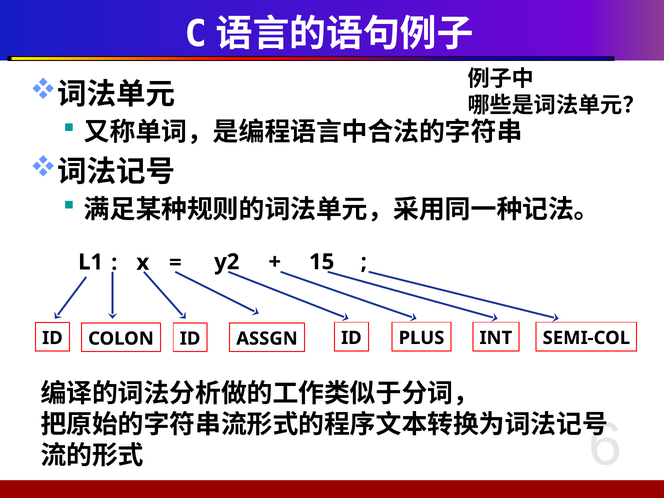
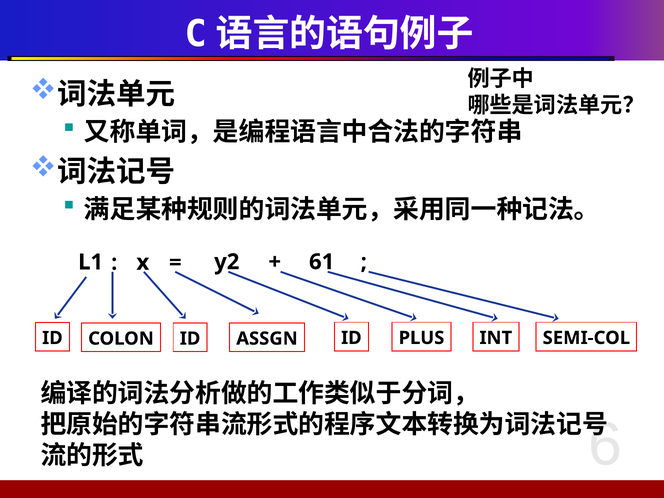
15: 15 -> 61
